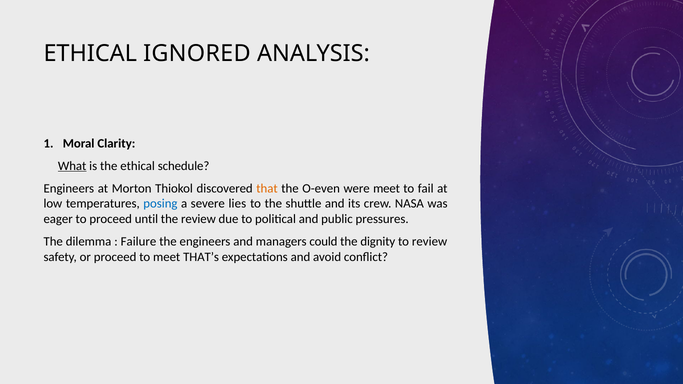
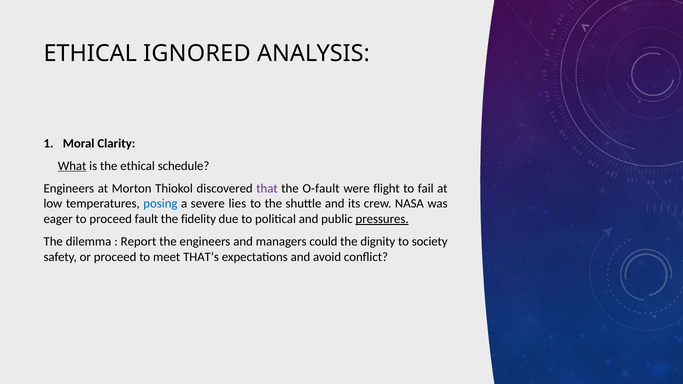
that colour: orange -> purple
O-even: O-even -> O-fault
were meet: meet -> flight
until: until -> fault
the review: review -> fidelity
pressures underline: none -> present
Failure: Failure -> Report
to review: review -> society
